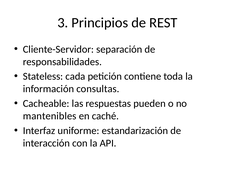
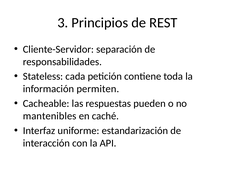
consultas: consultas -> permiten
